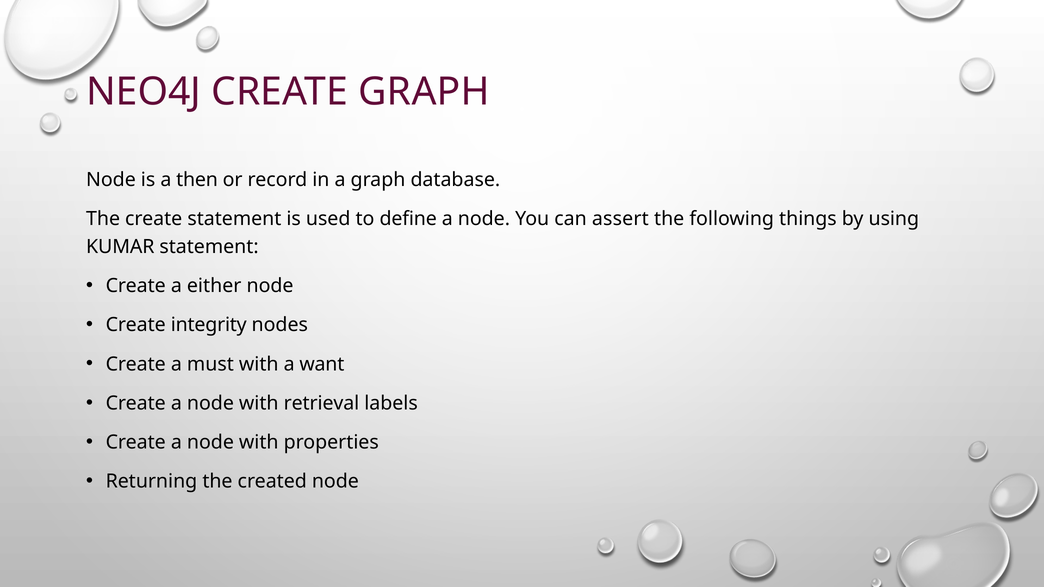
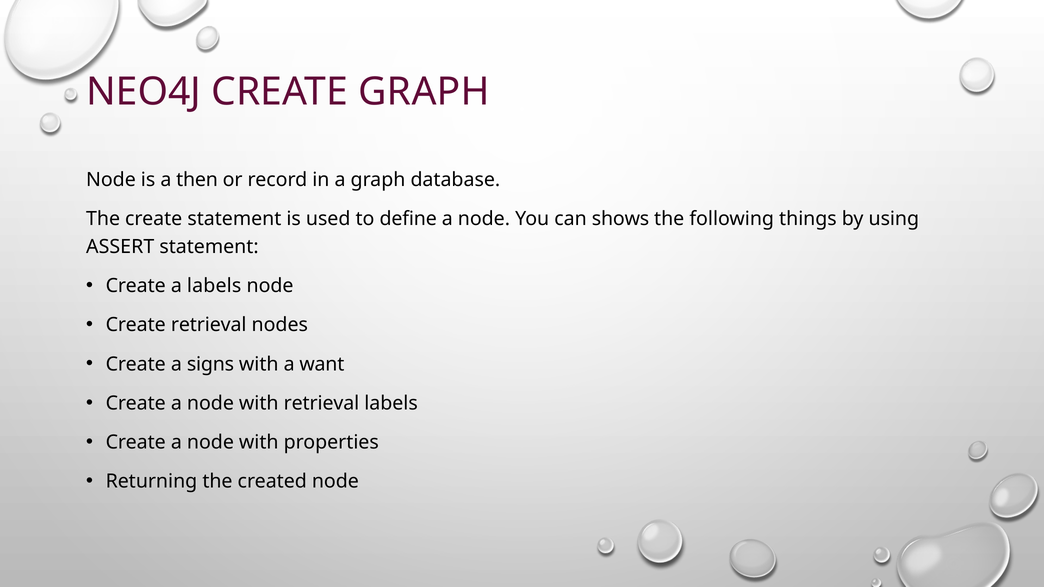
assert: assert -> shows
KUMAR: KUMAR -> ASSERT
a either: either -> labels
Create integrity: integrity -> retrieval
must: must -> signs
